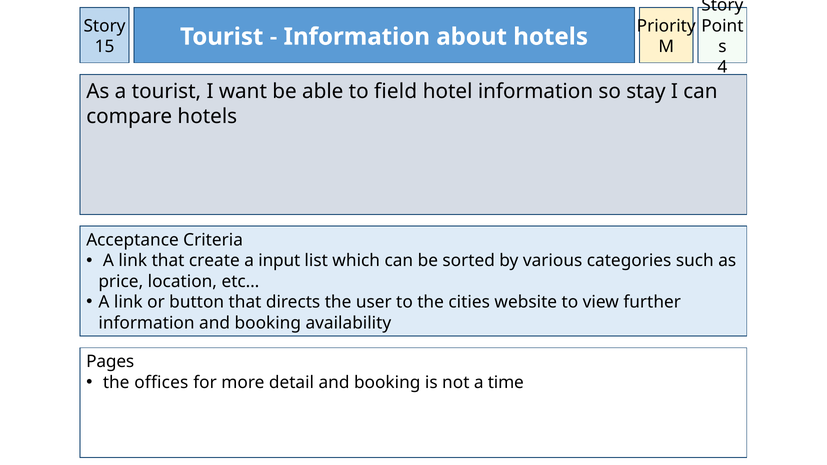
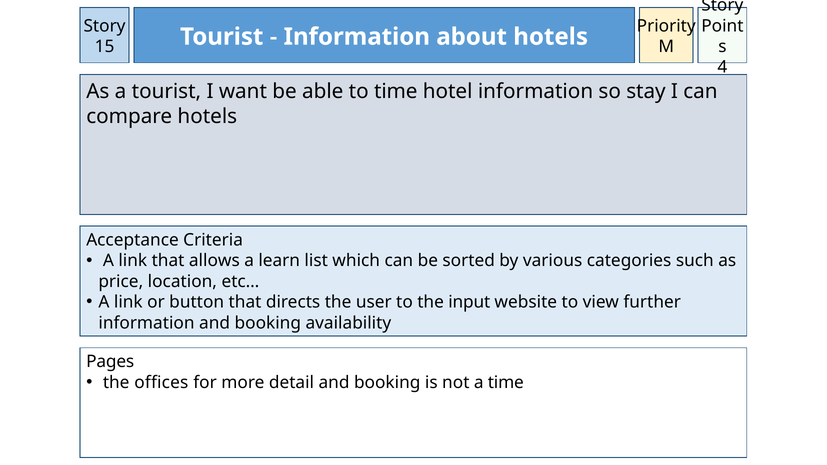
to field: field -> time
create: create -> allows
input: input -> learn
cities: cities -> input
